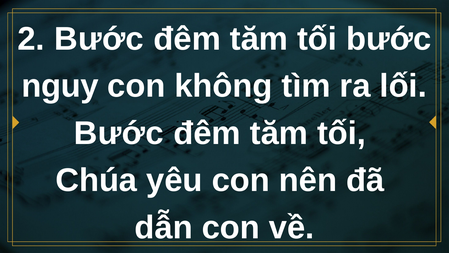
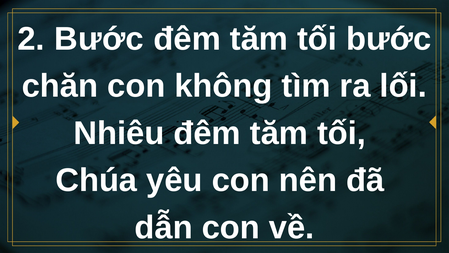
nguy: nguy -> chăn
Bước at (119, 133): Bước -> Nhiêu
